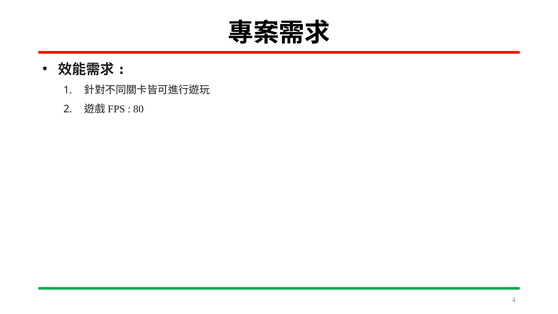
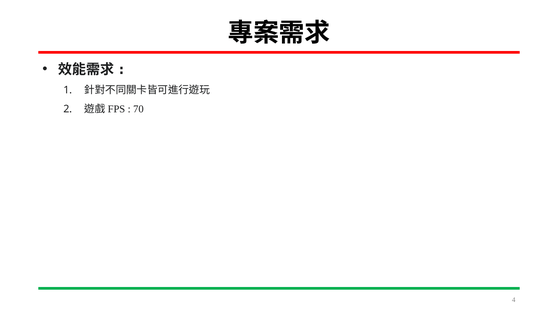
80: 80 -> 70
